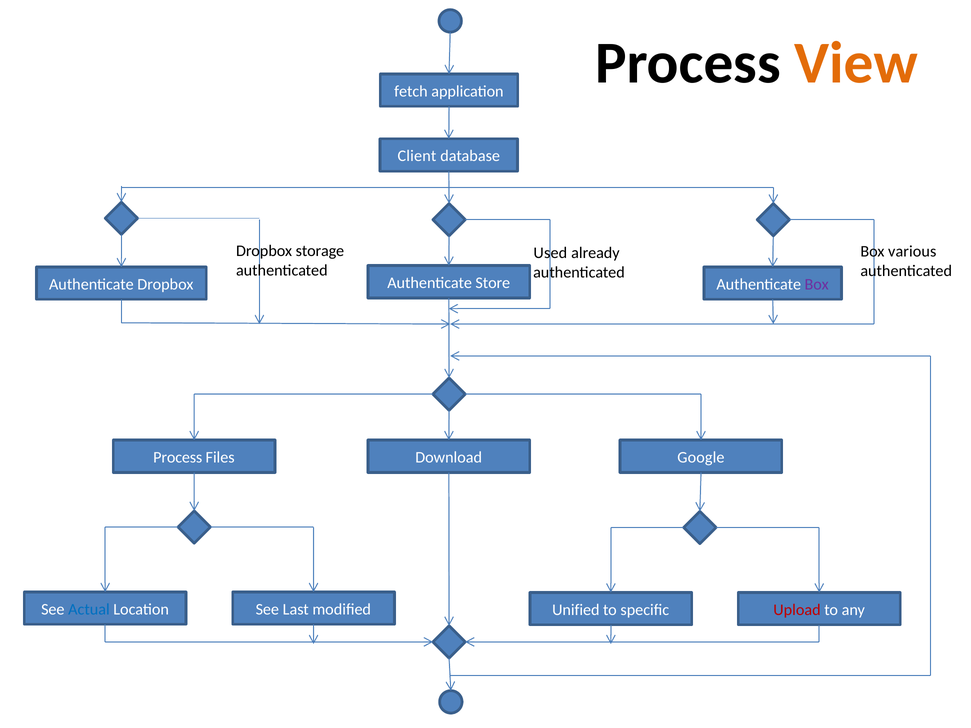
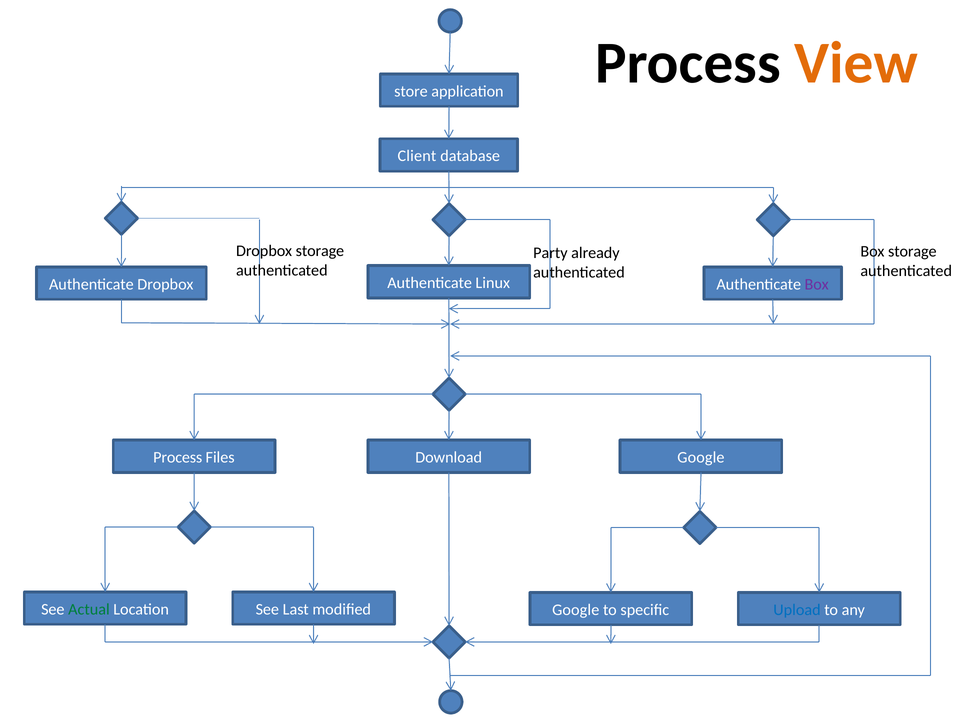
fetch: fetch -> store
Box various: various -> storage
Used: Used -> Party
Store: Store -> Linux
Actual colour: blue -> green
Upload colour: red -> blue
Unified at (576, 610): Unified -> Google
